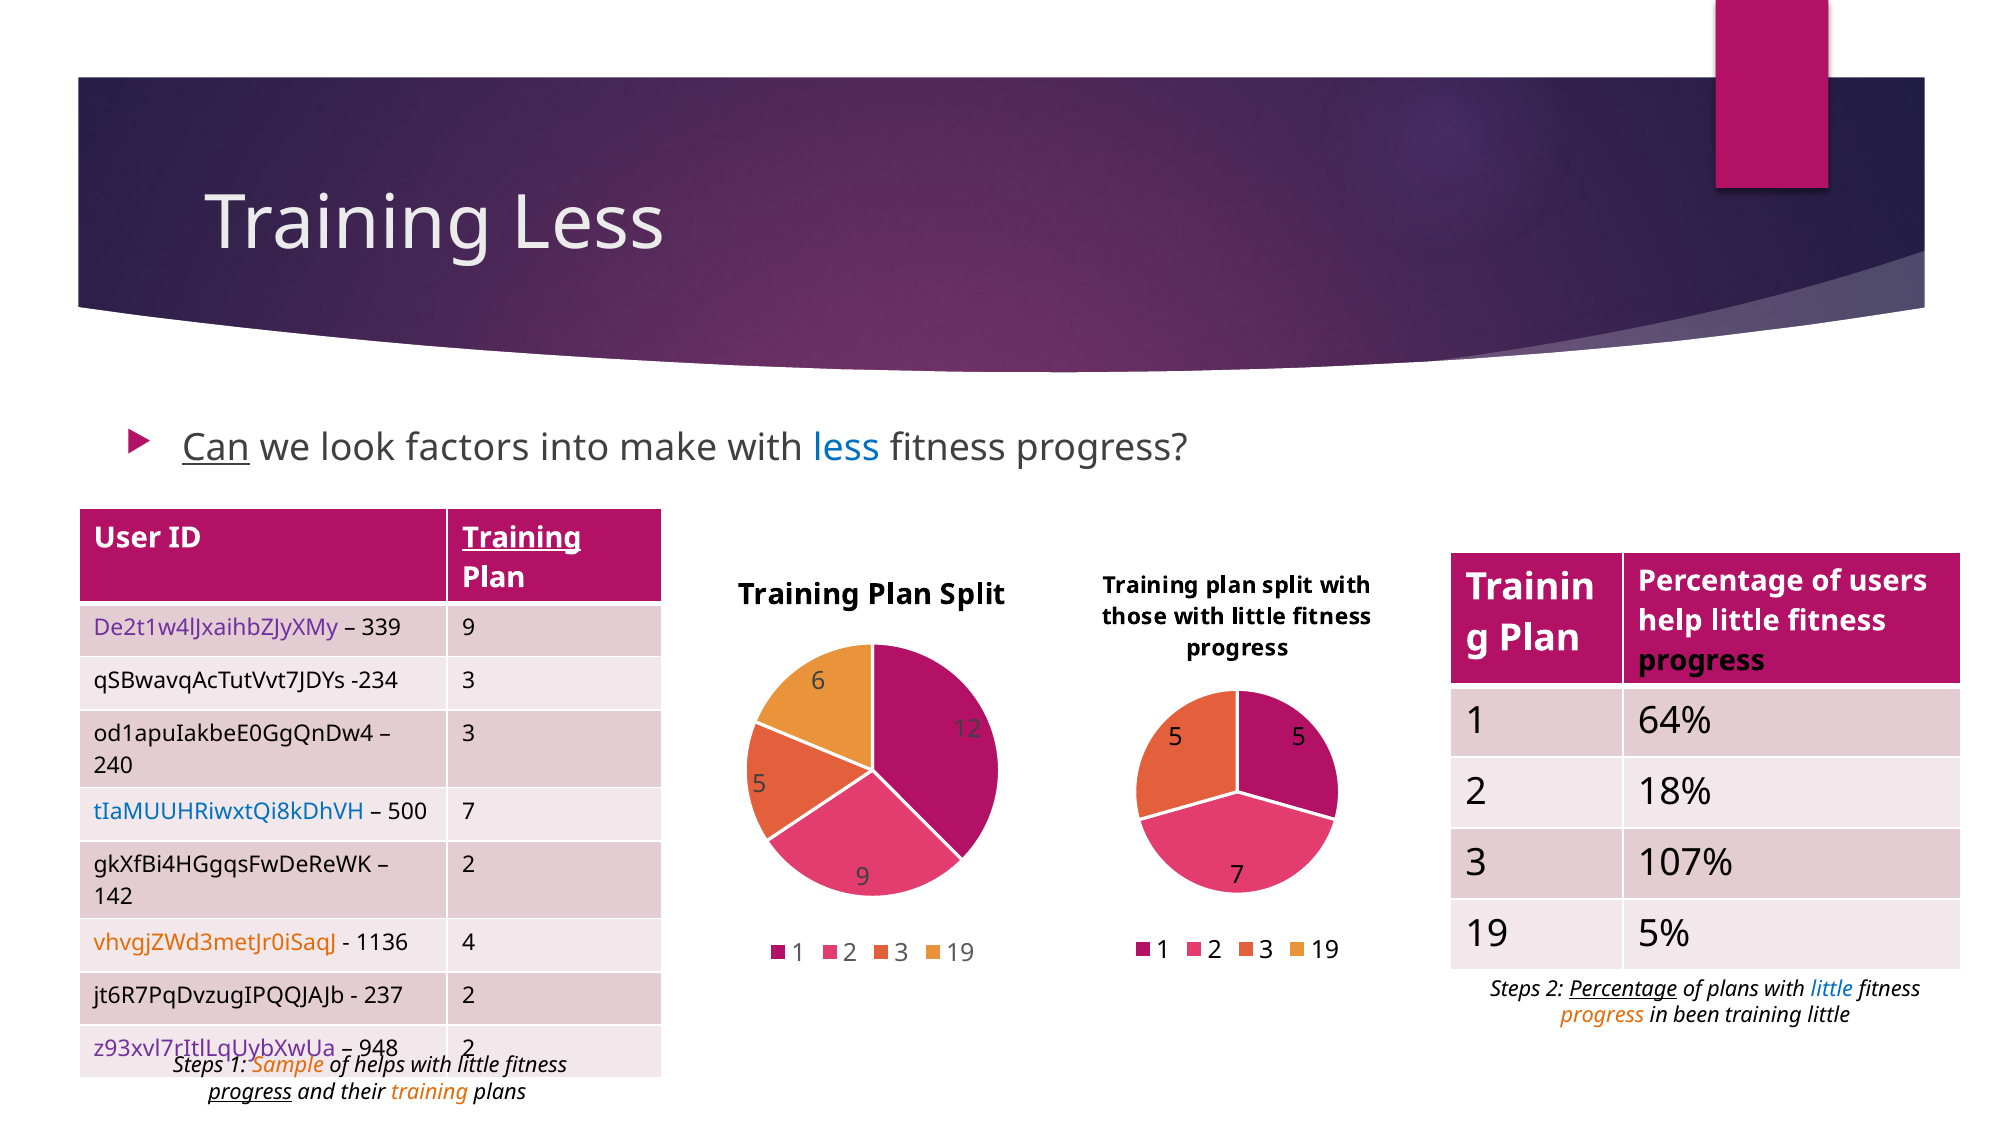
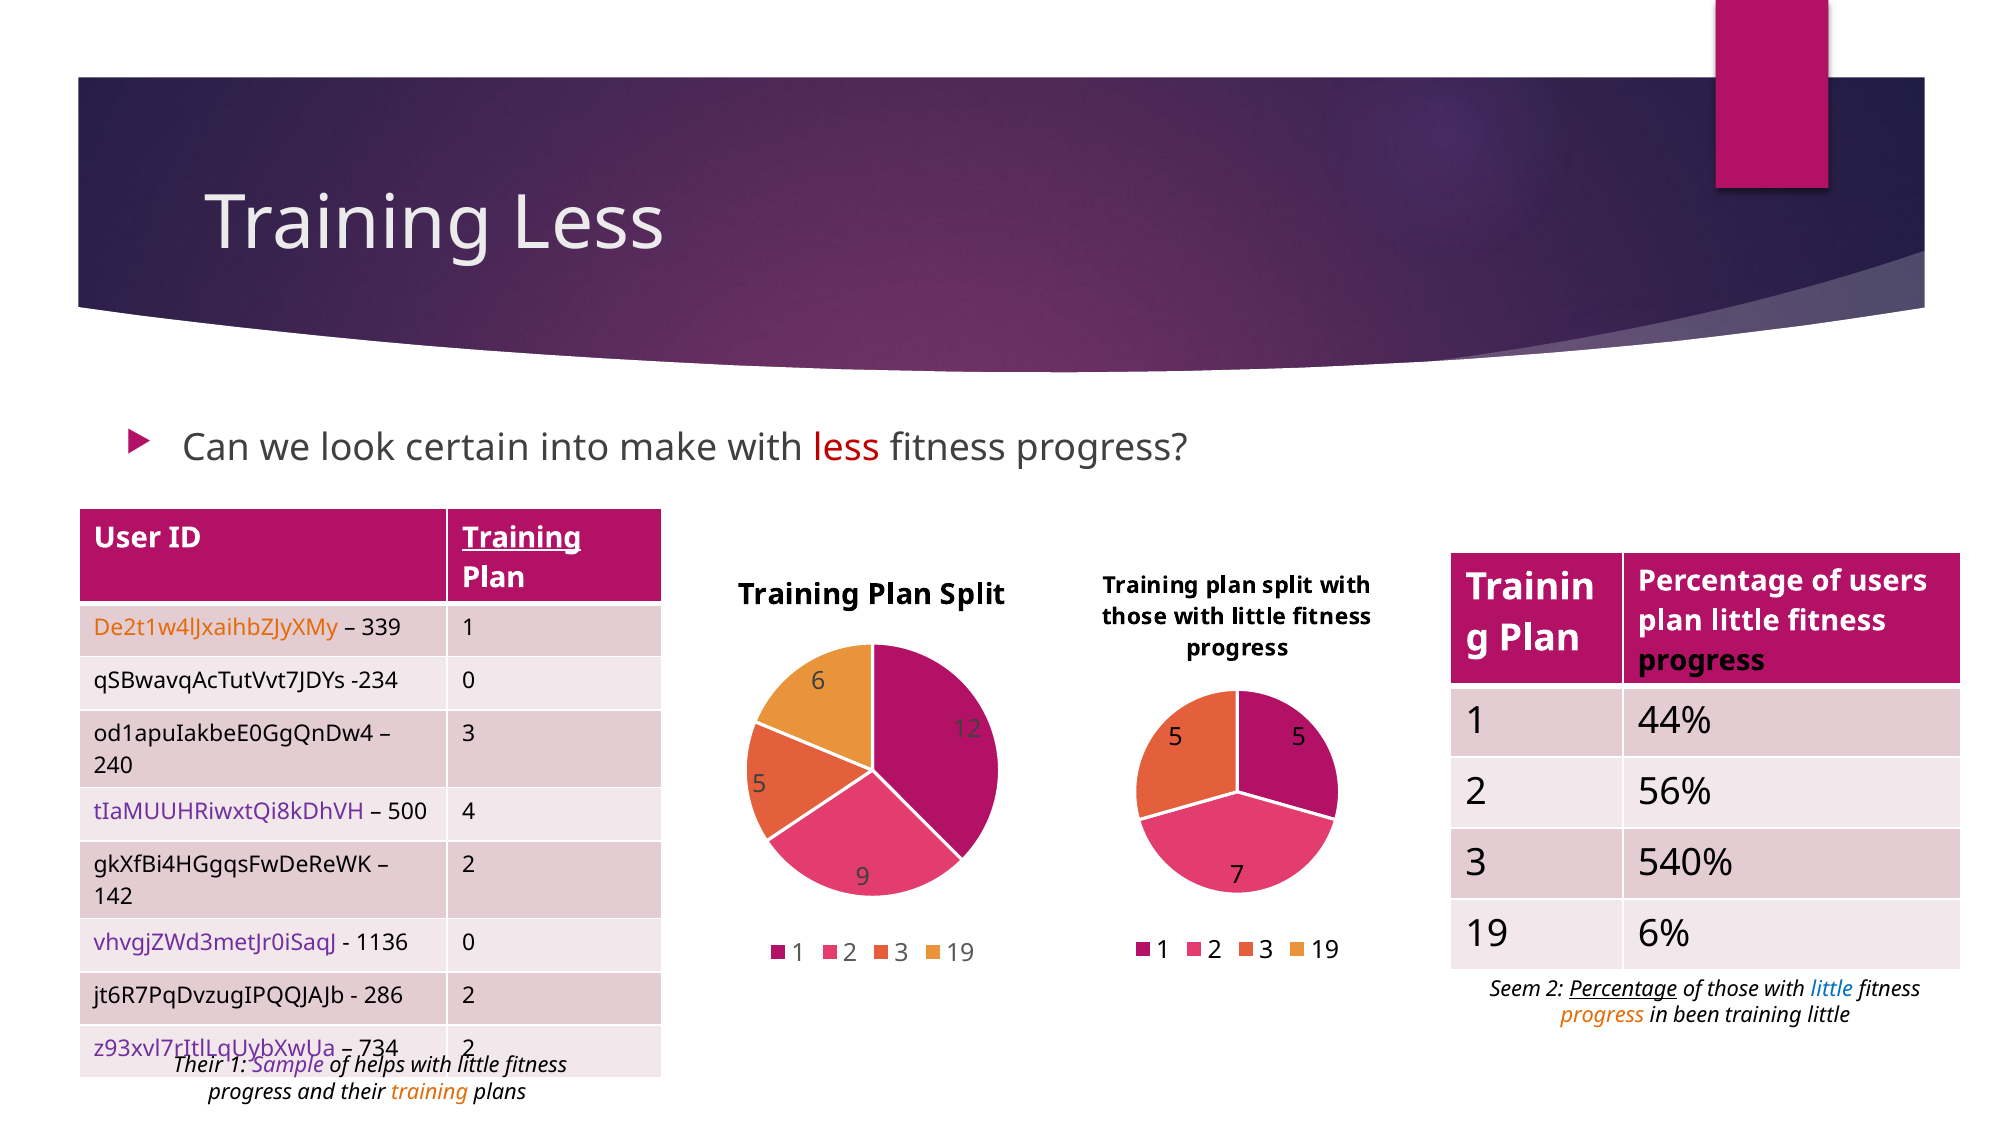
Can underline: present -> none
factors: factors -> certain
less at (846, 448) colour: blue -> red
help at (1670, 621): help -> plan
De2t1w4lJxaihbZJyXMy colour: purple -> orange
339 9: 9 -> 1
-234 3: 3 -> 0
64%: 64% -> 44%
18%: 18% -> 56%
tIaMUUHRiwxtQi8kDhVH colour: blue -> purple
500 7: 7 -> 4
107%: 107% -> 540%
5%: 5% -> 6%
vhvgjZWd3metJr0iSaqJ colour: orange -> purple
1136 4: 4 -> 0
Steps at (1515, 989): Steps -> Seem
of plans: plans -> those
237: 237 -> 286
948: 948 -> 734
Steps at (198, 1066): Steps -> Their
Sample colour: orange -> purple
progress at (250, 1092) underline: present -> none
